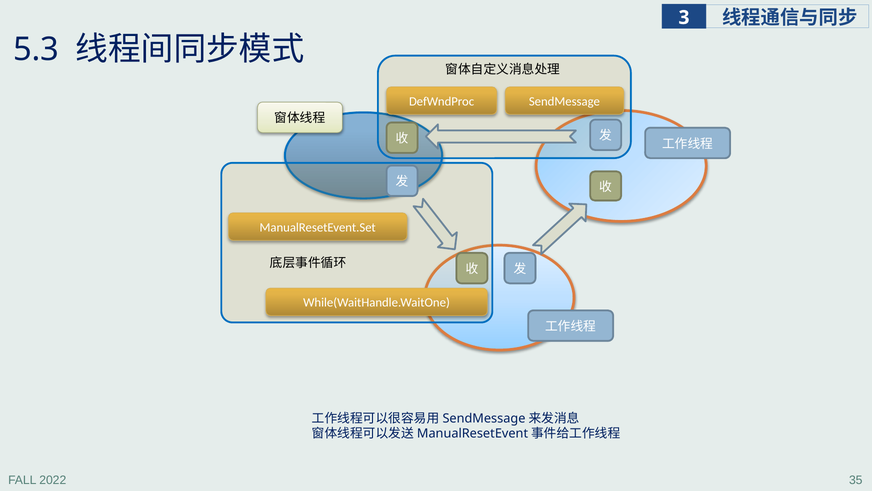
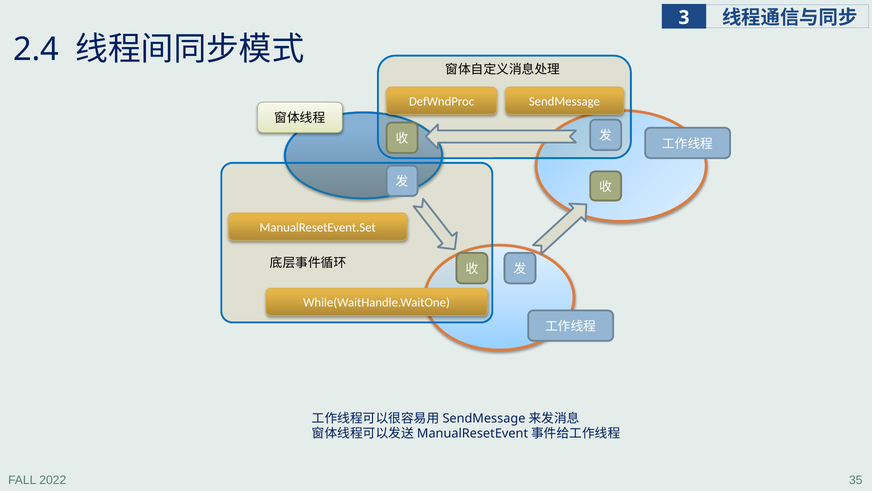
5.3: 5.3 -> 2.4
